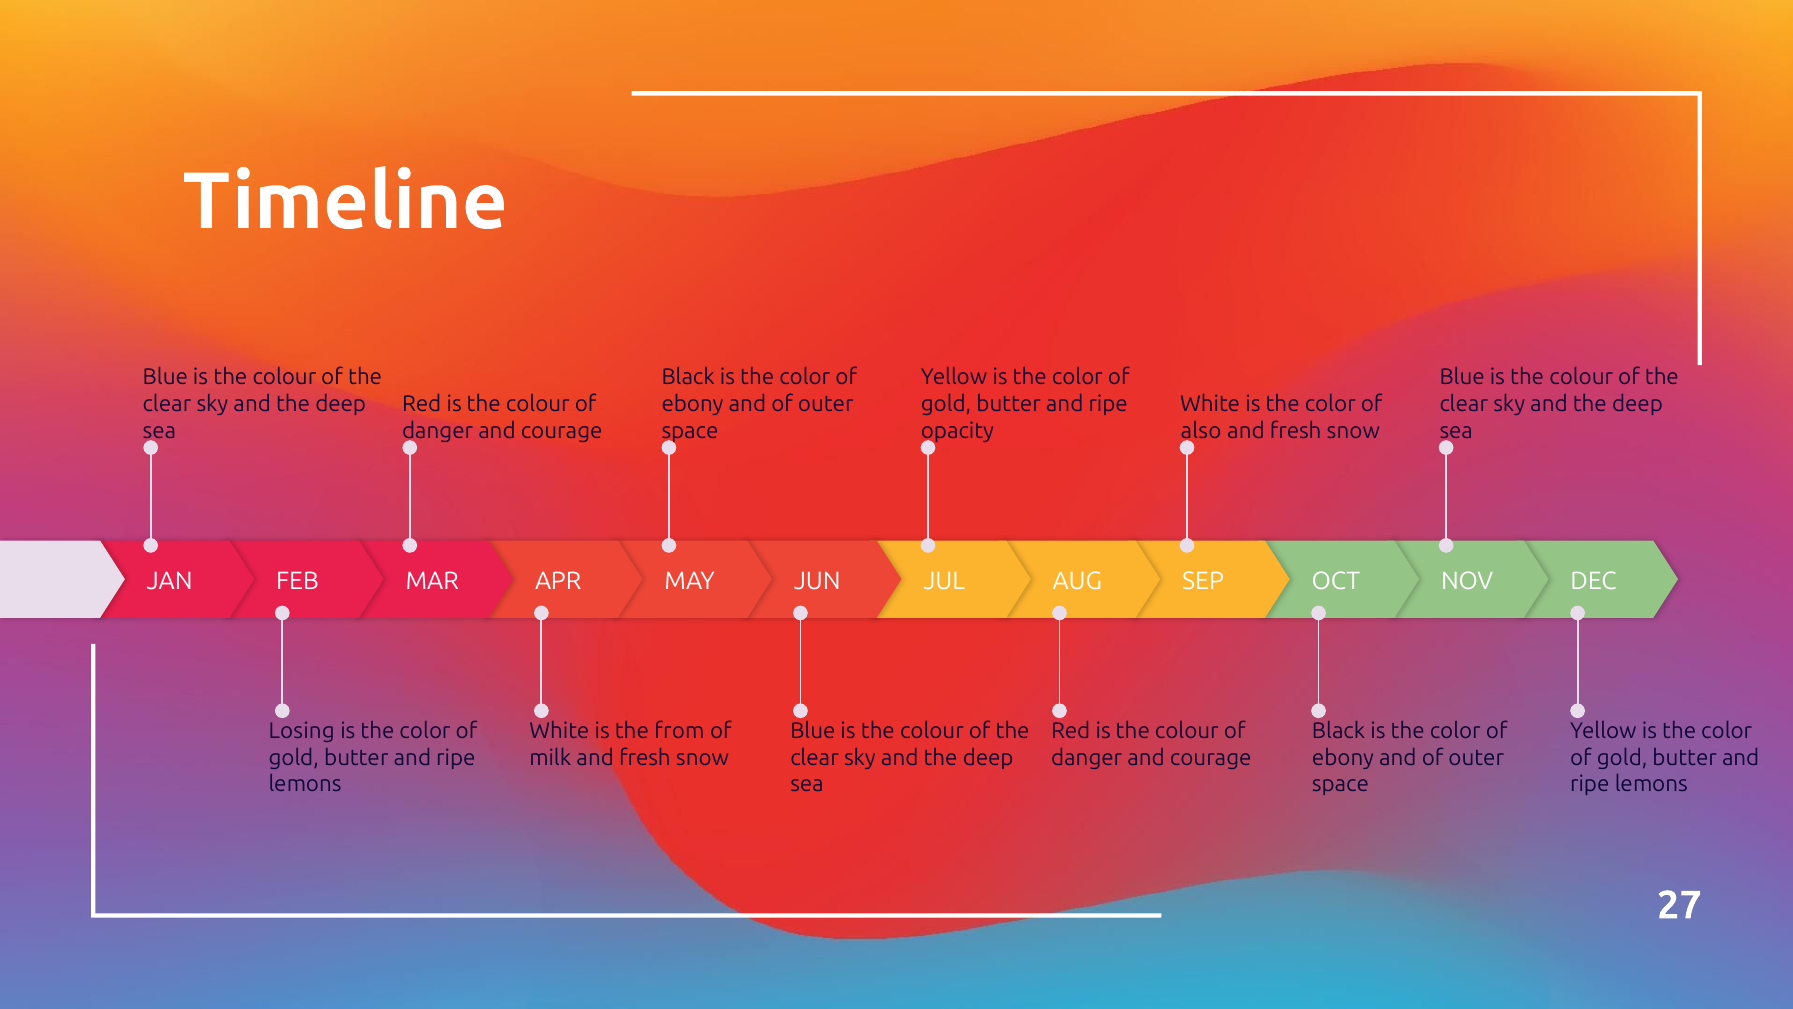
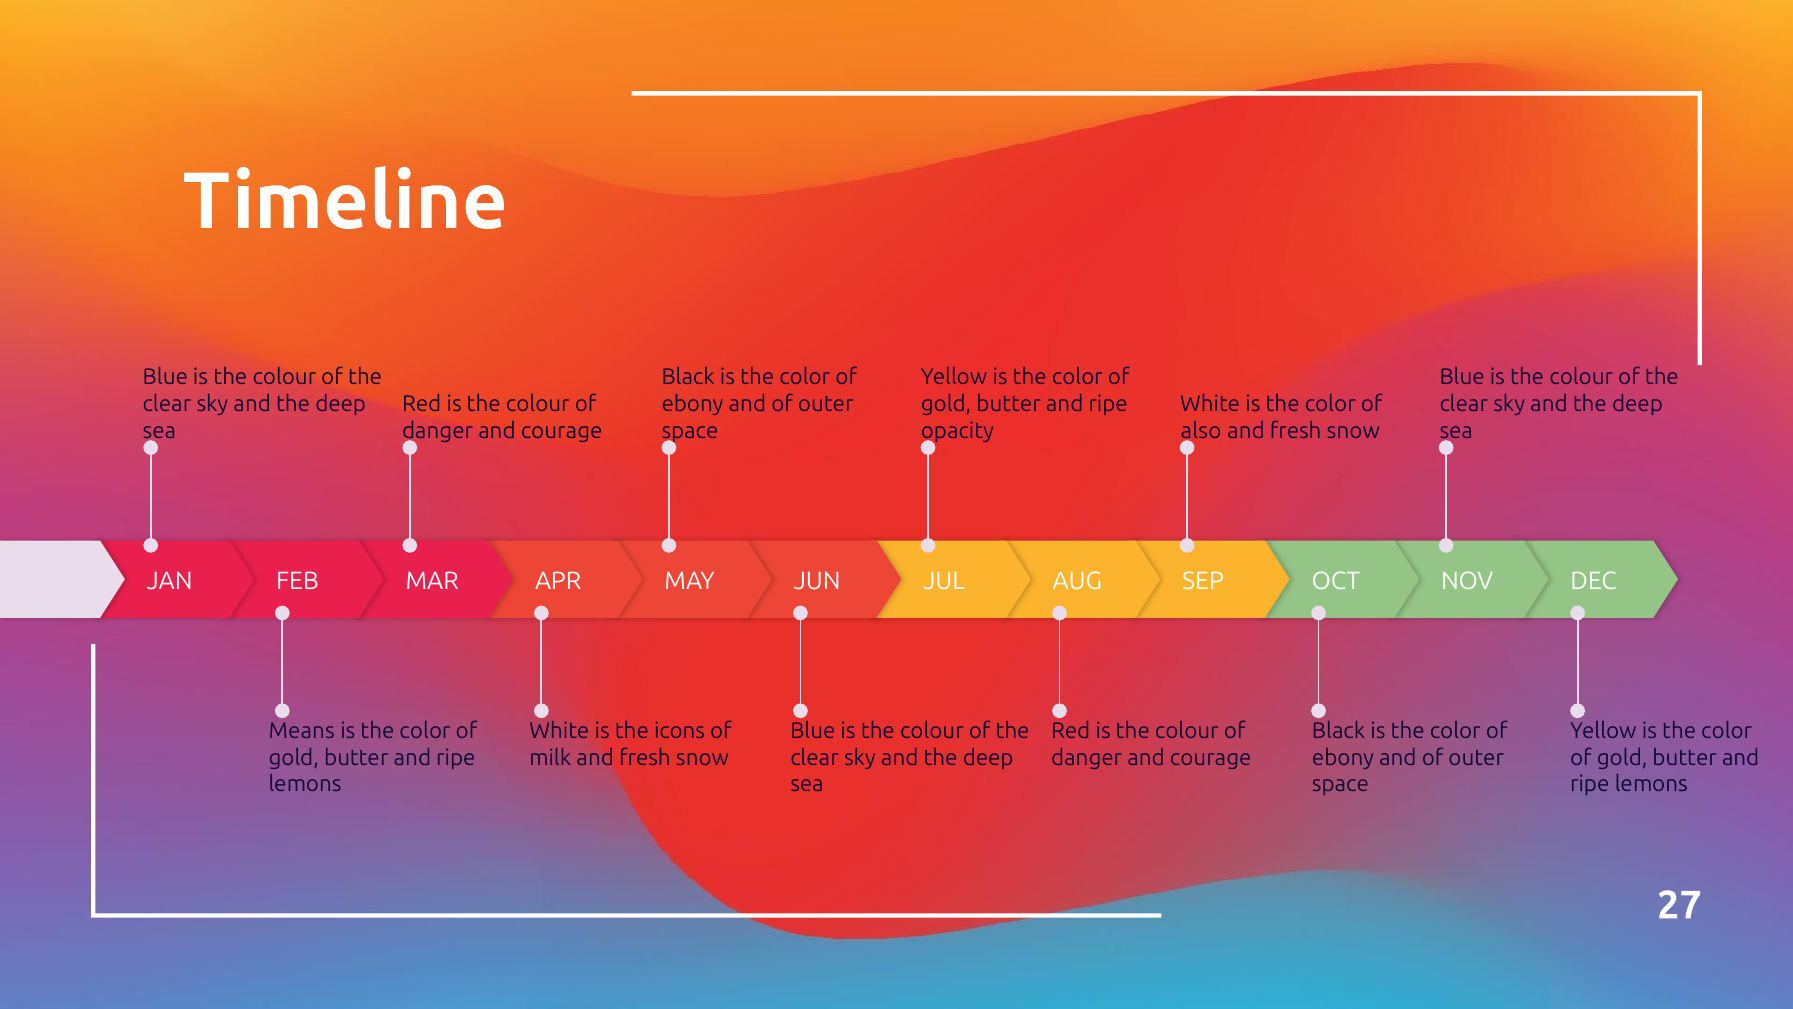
Losing: Losing -> Means
from: from -> icons
